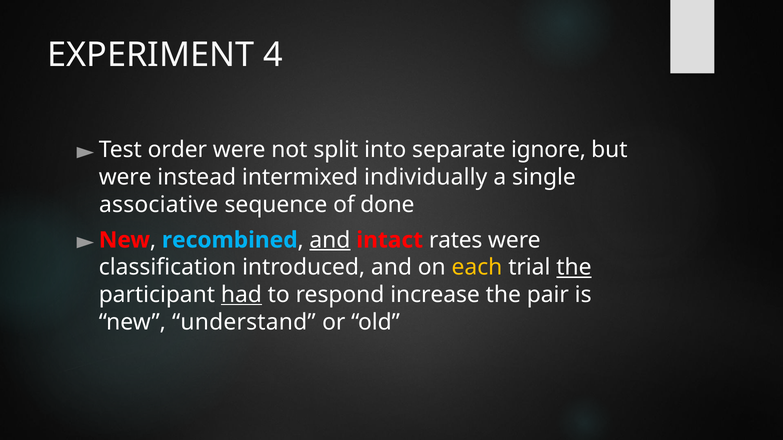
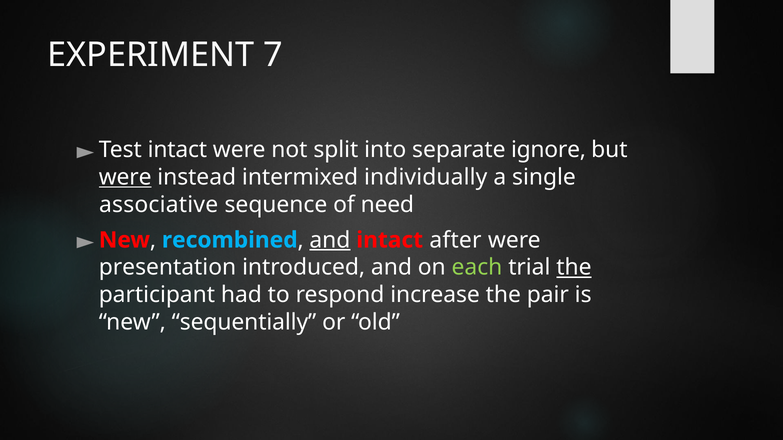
4: 4 -> 7
Test order: order -> intact
were at (125, 177) underline: none -> present
done: done -> need
rates: rates -> after
classification: classification -> presentation
each colour: yellow -> light green
had underline: present -> none
understand: understand -> sequentially
